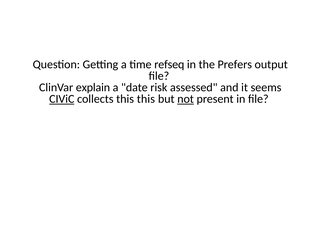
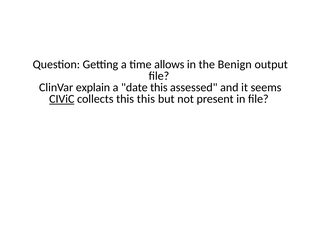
refseq: refseq -> allows
Prefers: Prefers -> Benign
date risk: risk -> this
not underline: present -> none
